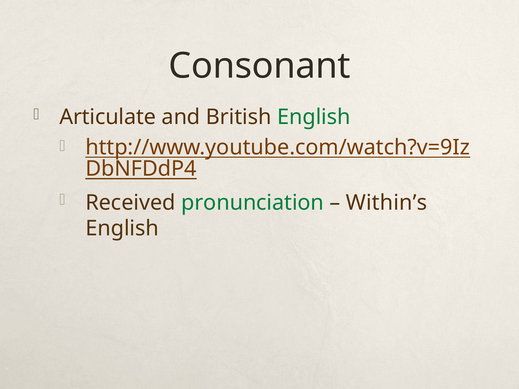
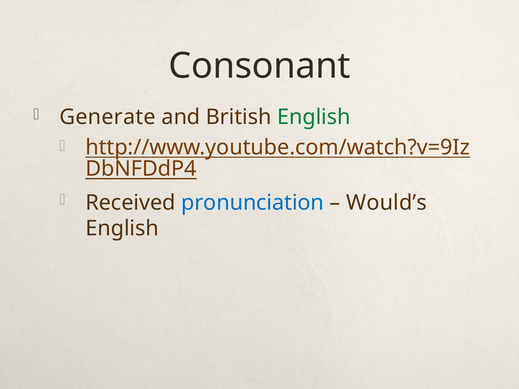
Articulate: Articulate -> Generate
pronunciation colour: green -> blue
Within’s: Within’s -> Would’s
